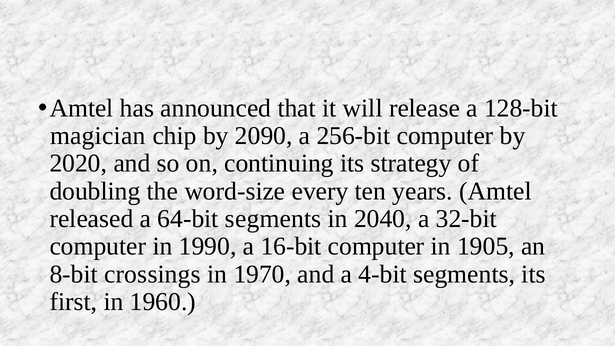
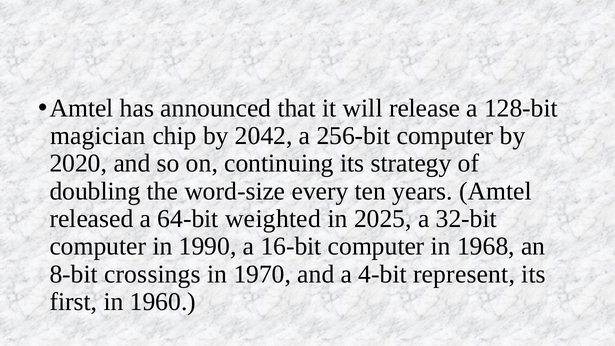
2090: 2090 -> 2042
64-bit segments: segments -> weighted
2040: 2040 -> 2025
1905: 1905 -> 1968
4-bit segments: segments -> represent
